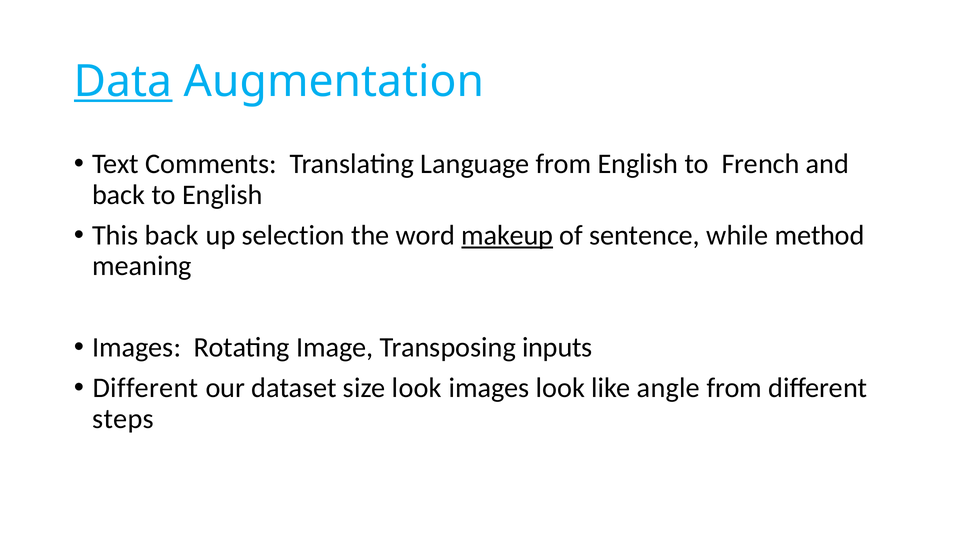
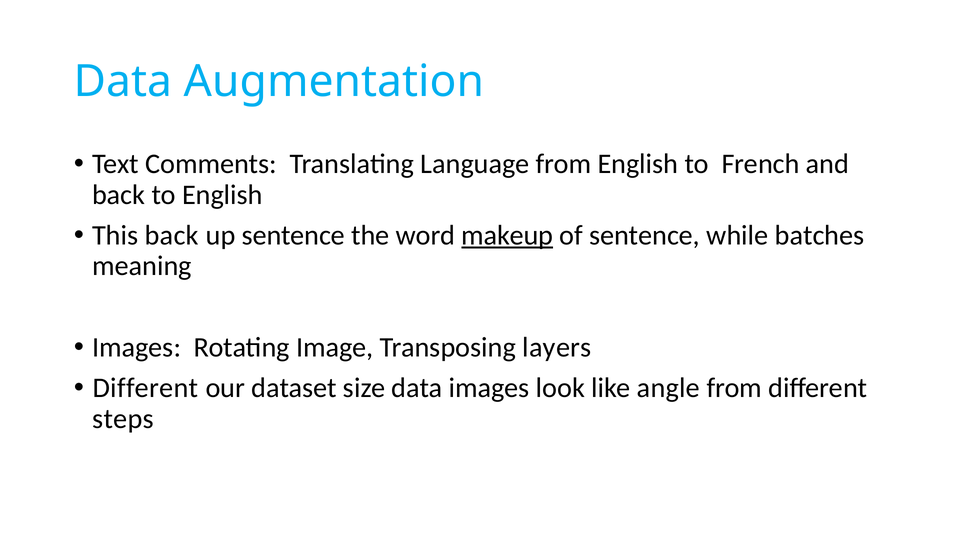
Data at (123, 81) underline: present -> none
up selection: selection -> sentence
method: method -> batches
inputs: inputs -> layers
size look: look -> data
